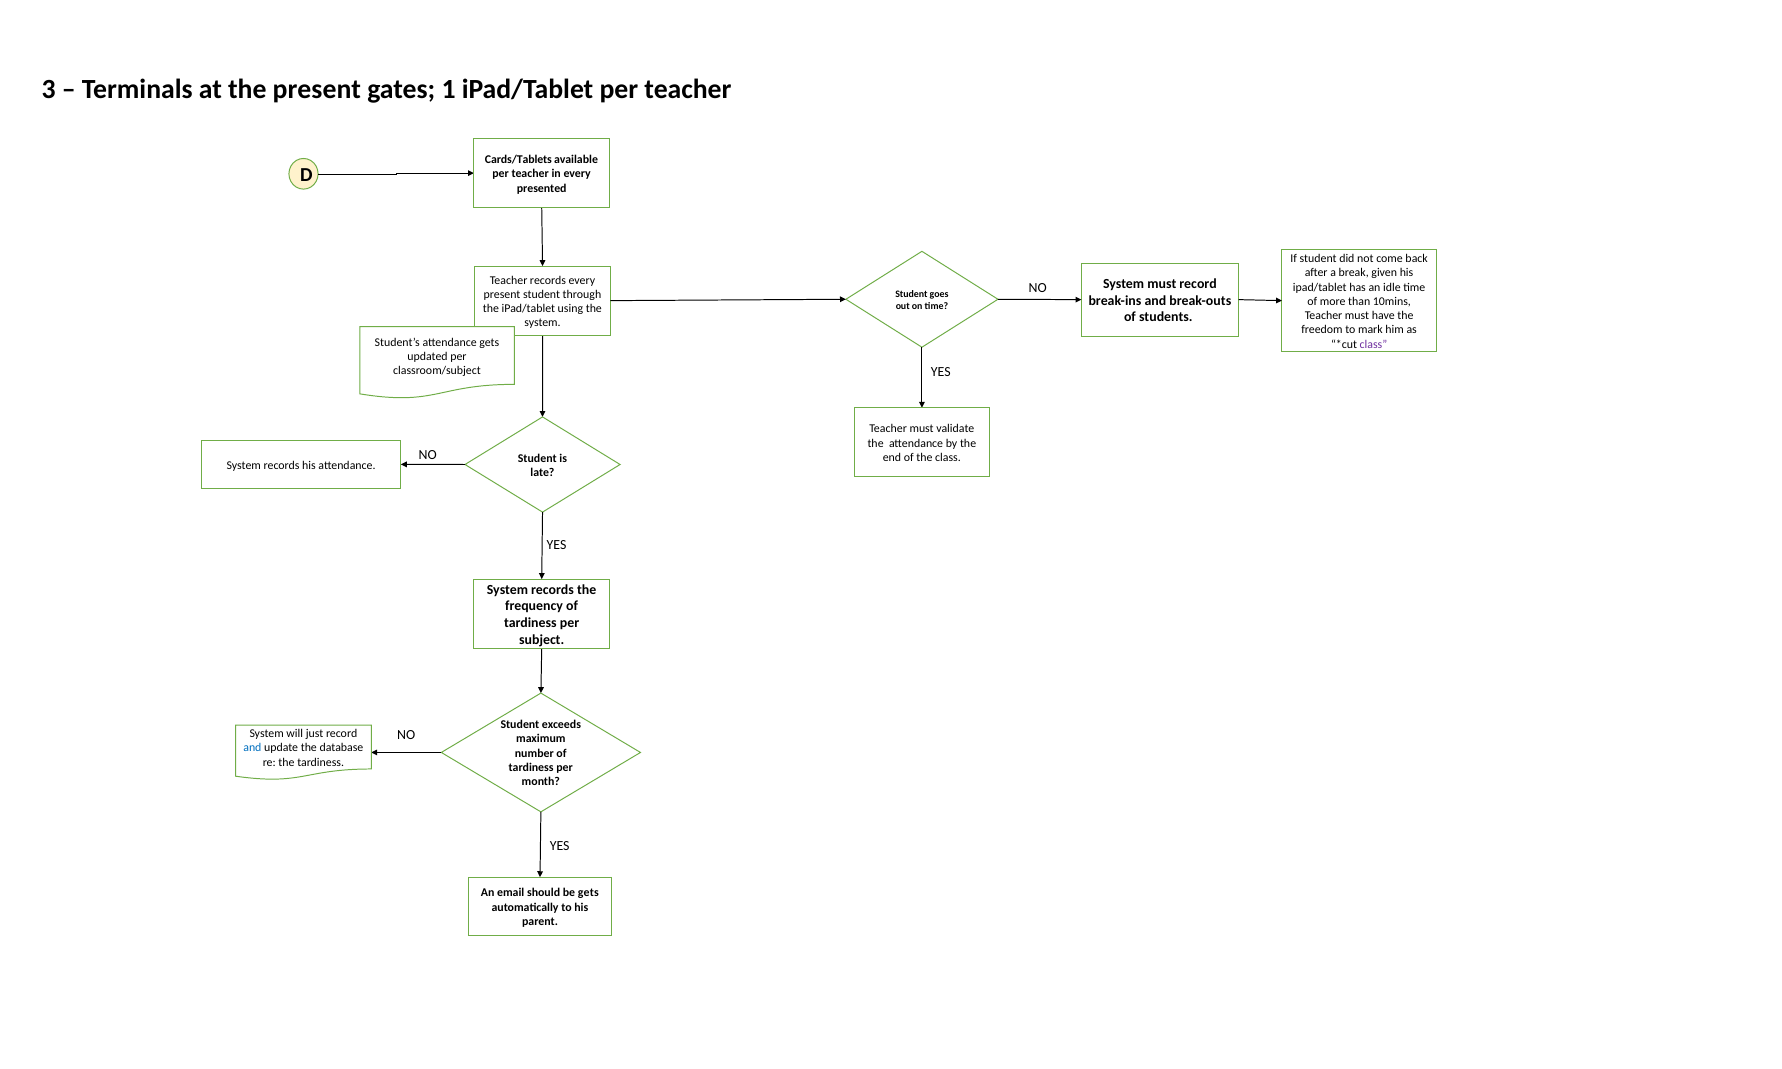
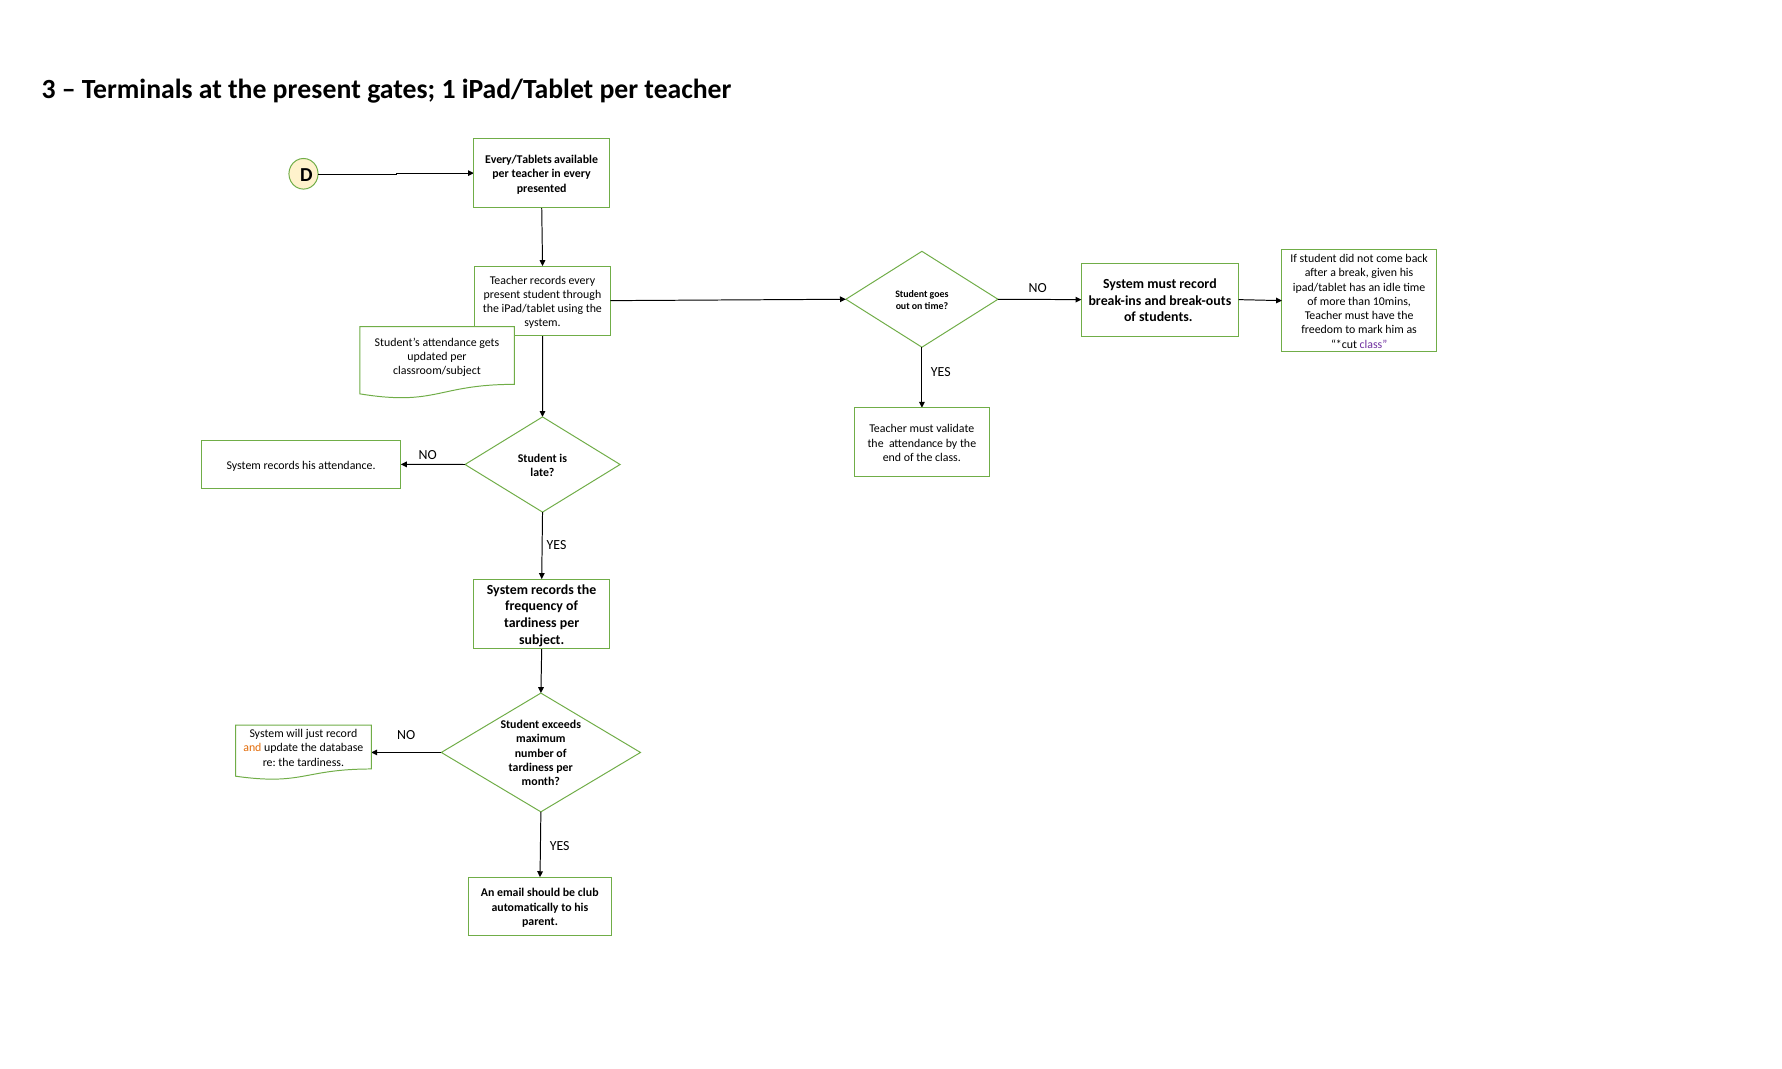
Cards/Tablets: Cards/Tablets -> Every/Tablets
and at (252, 748) colour: blue -> orange
be gets: gets -> club
